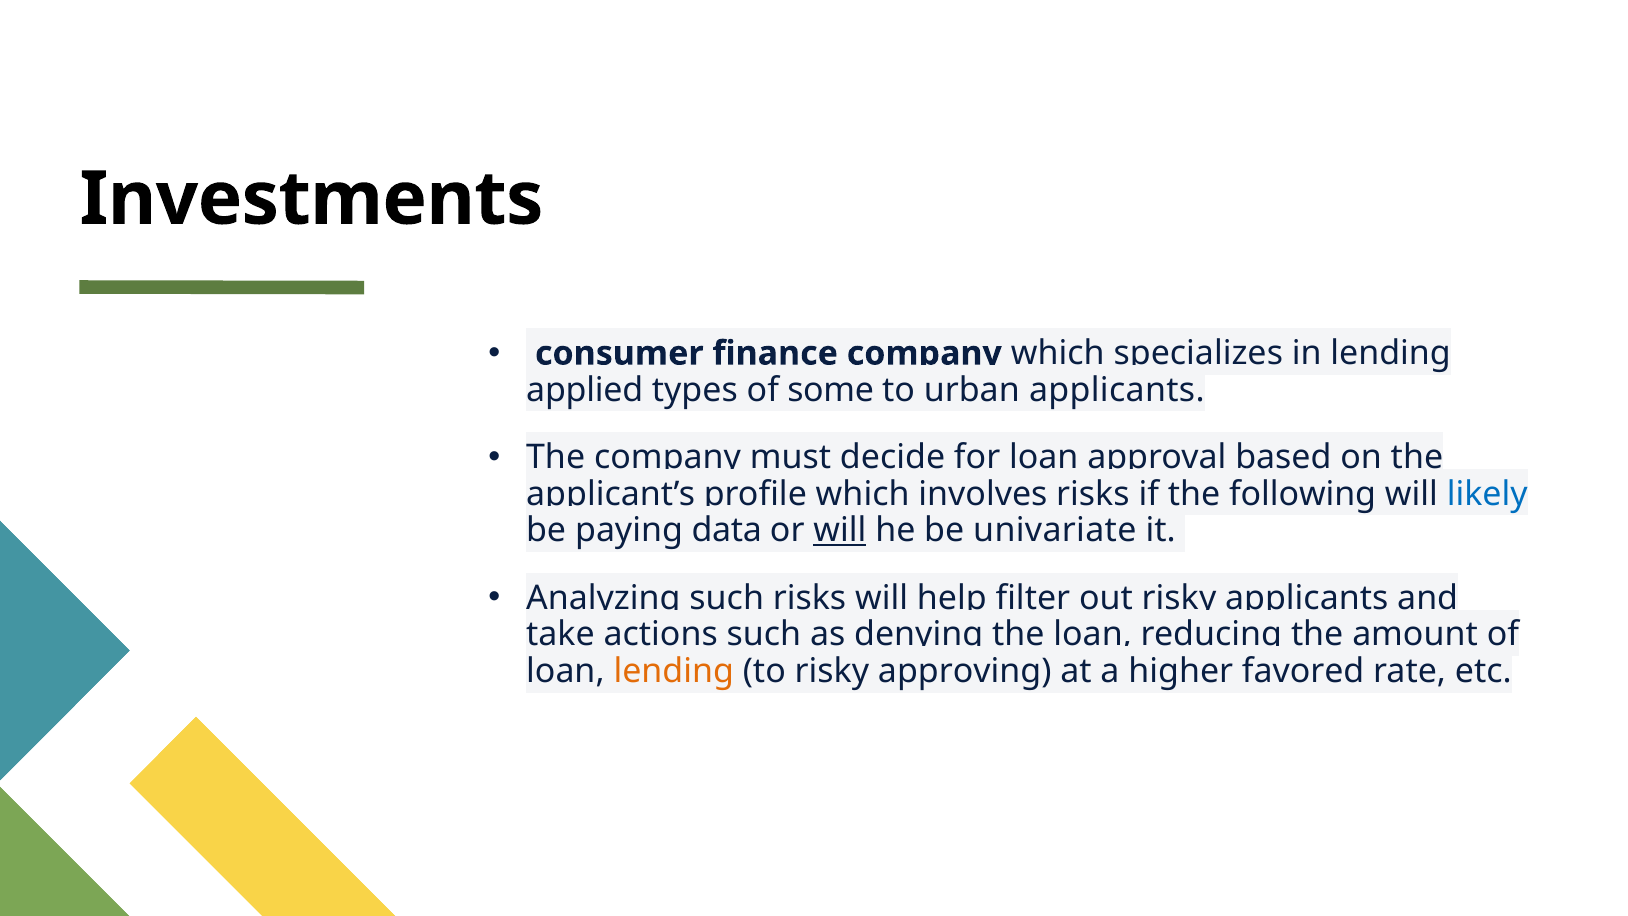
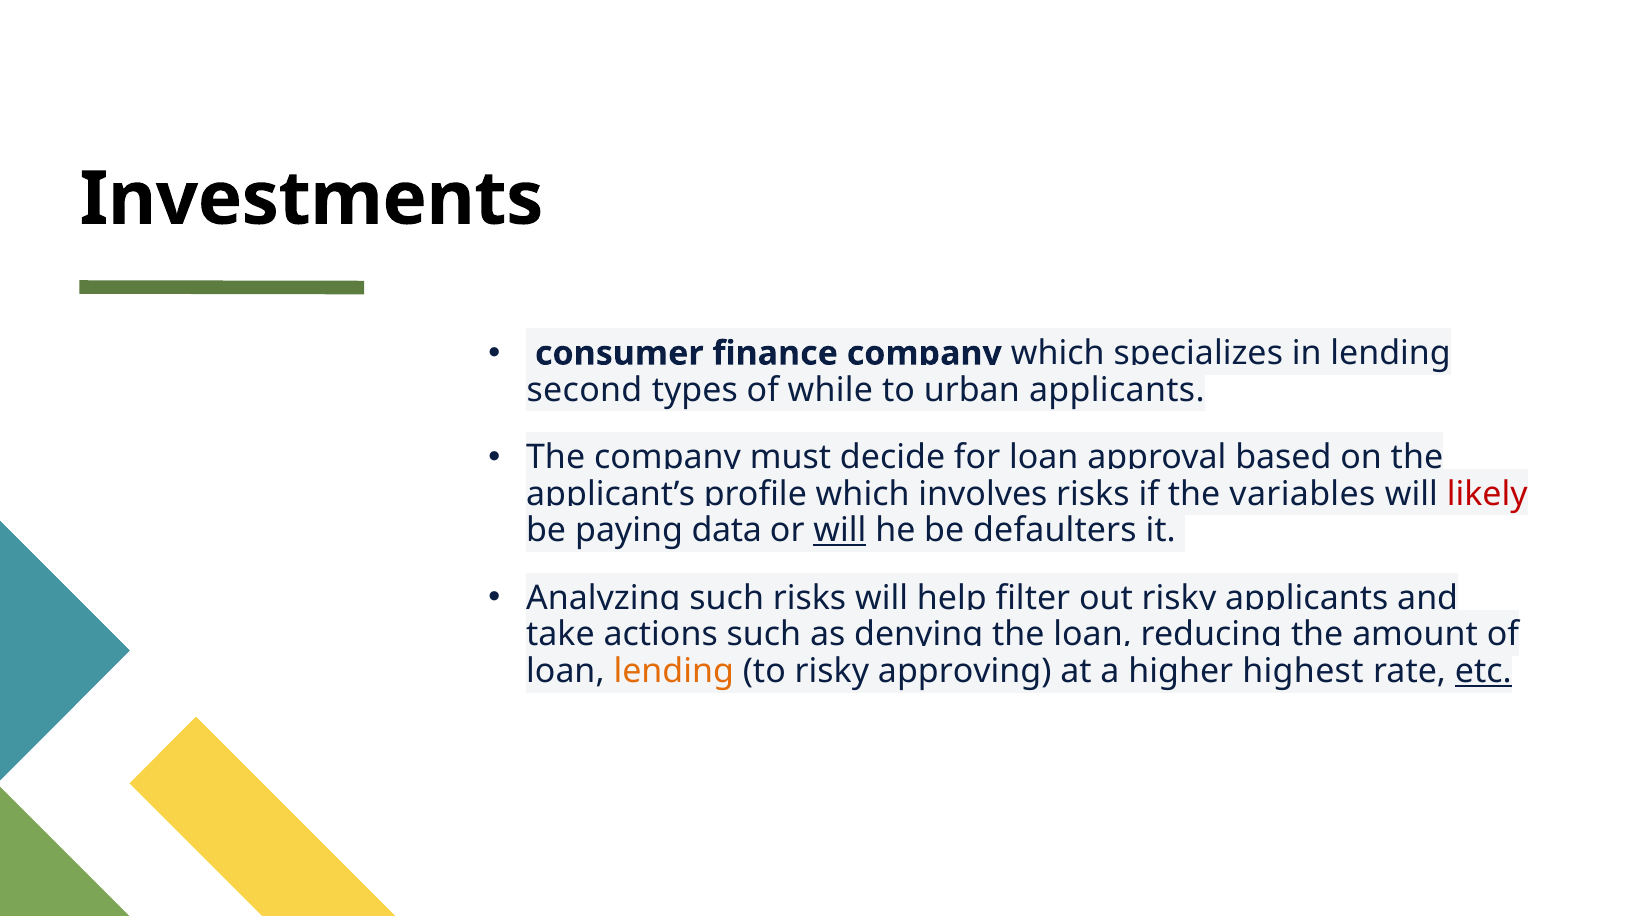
applied: applied -> second
some: some -> while
following: following -> variables
likely colour: blue -> red
univariate: univariate -> defaulters
favored: favored -> highest
etc underline: none -> present
